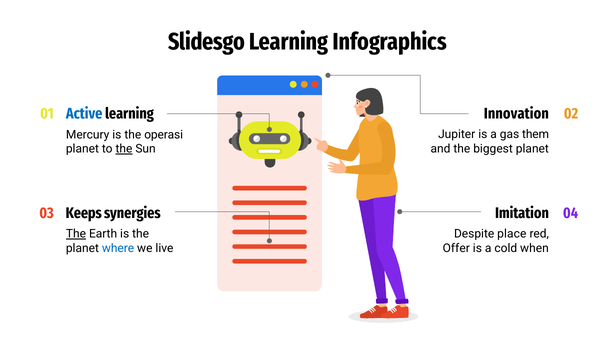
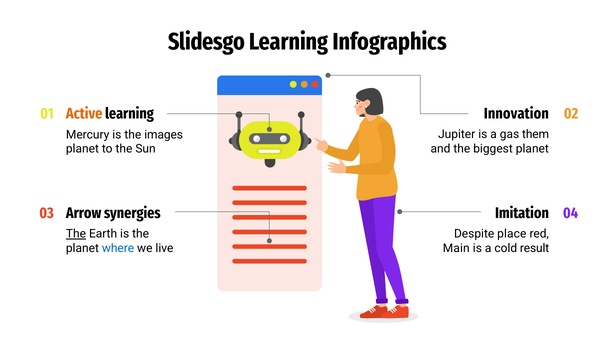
Active colour: blue -> orange
operasi: operasi -> images
the at (124, 149) underline: present -> none
Keeps: Keeps -> Arrow
Offer: Offer -> Main
when: when -> result
